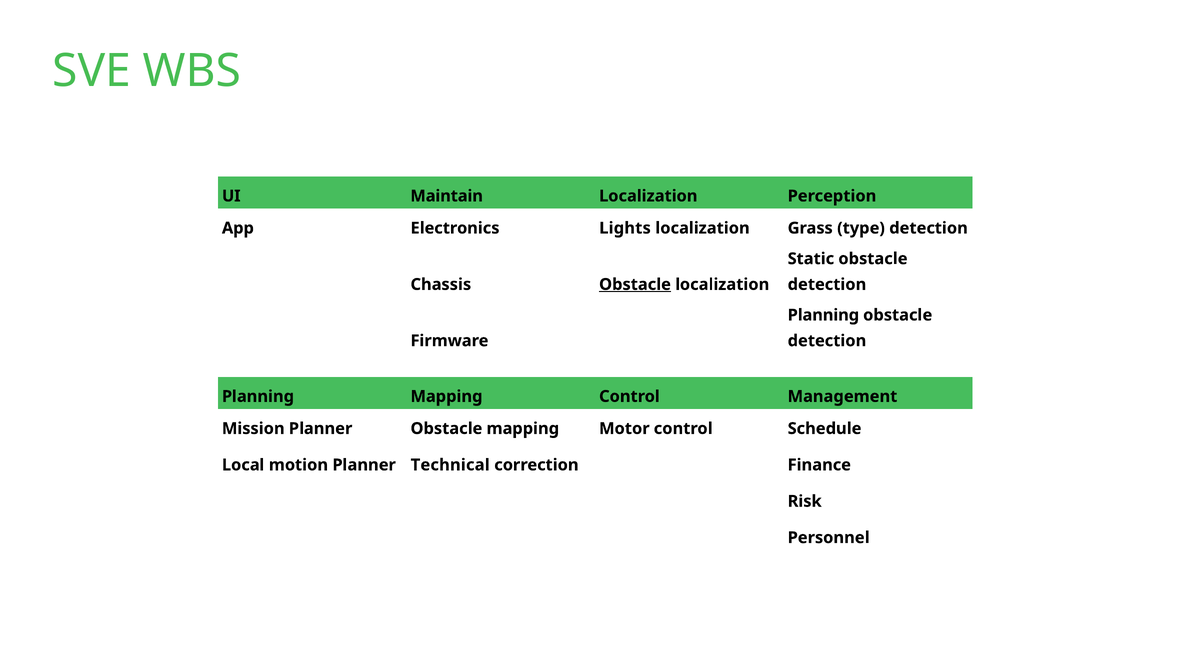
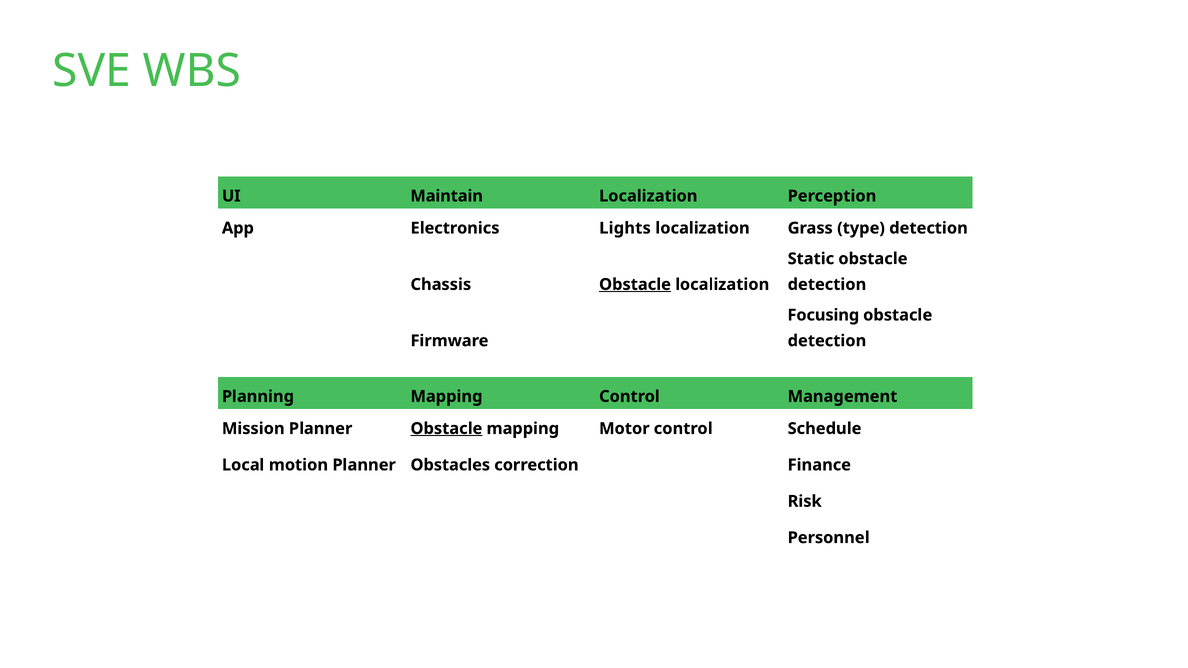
Planning at (823, 315): Planning -> Focusing
Obstacle at (446, 429) underline: none -> present
Technical: Technical -> Obstacles
